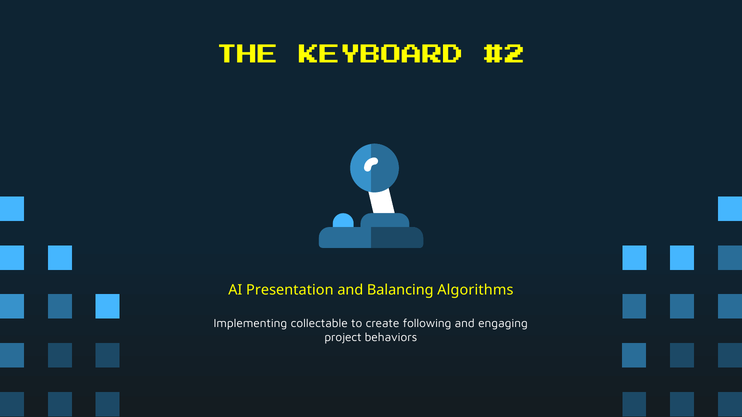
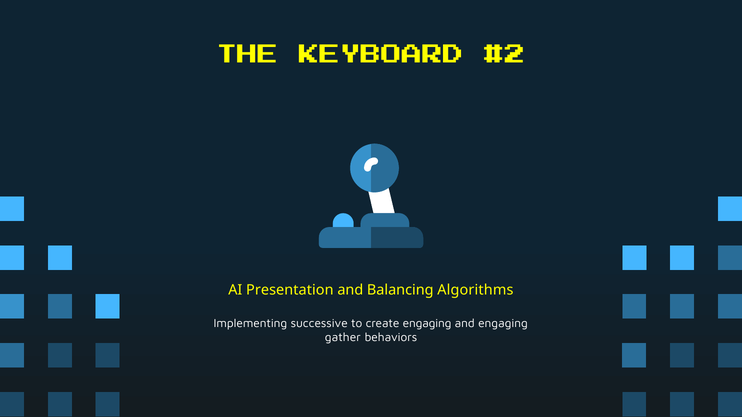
collectable: collectable -> successive
create following: following -> engaging
project: project -> gather
